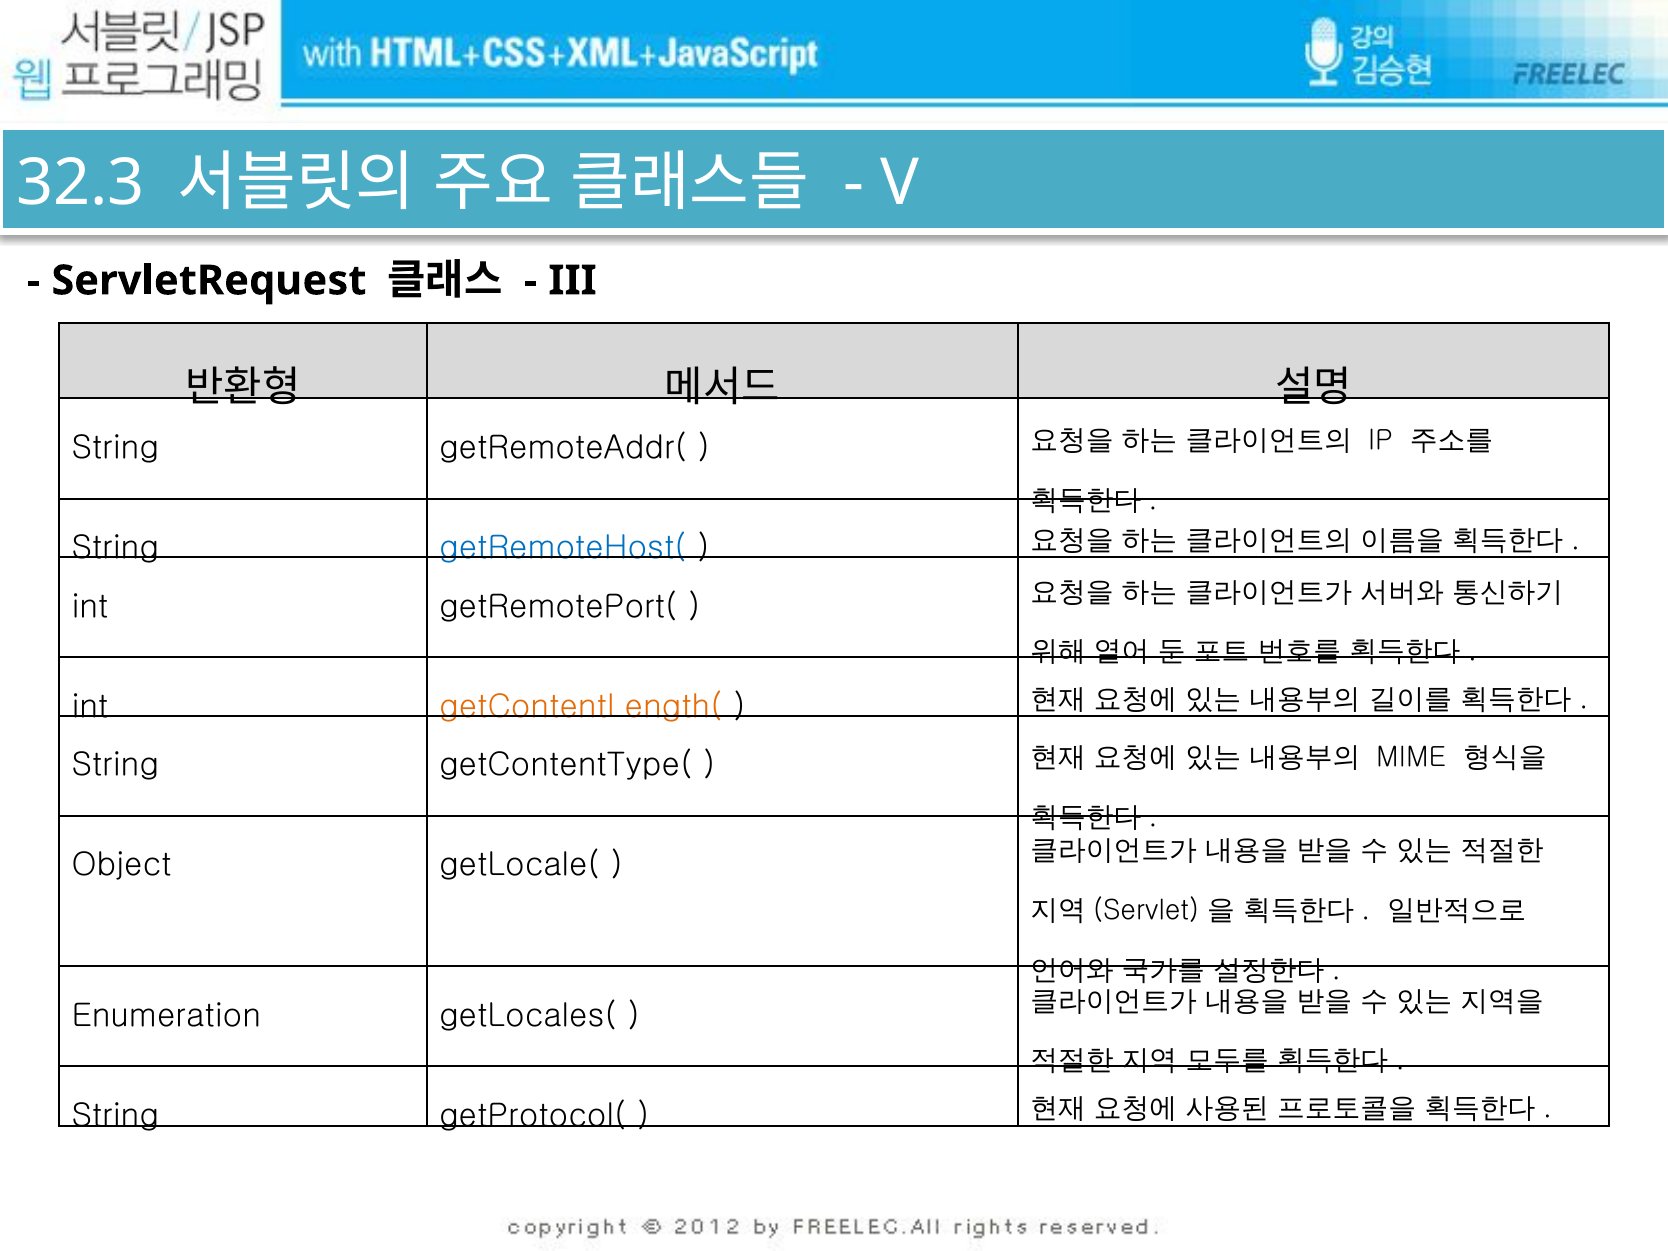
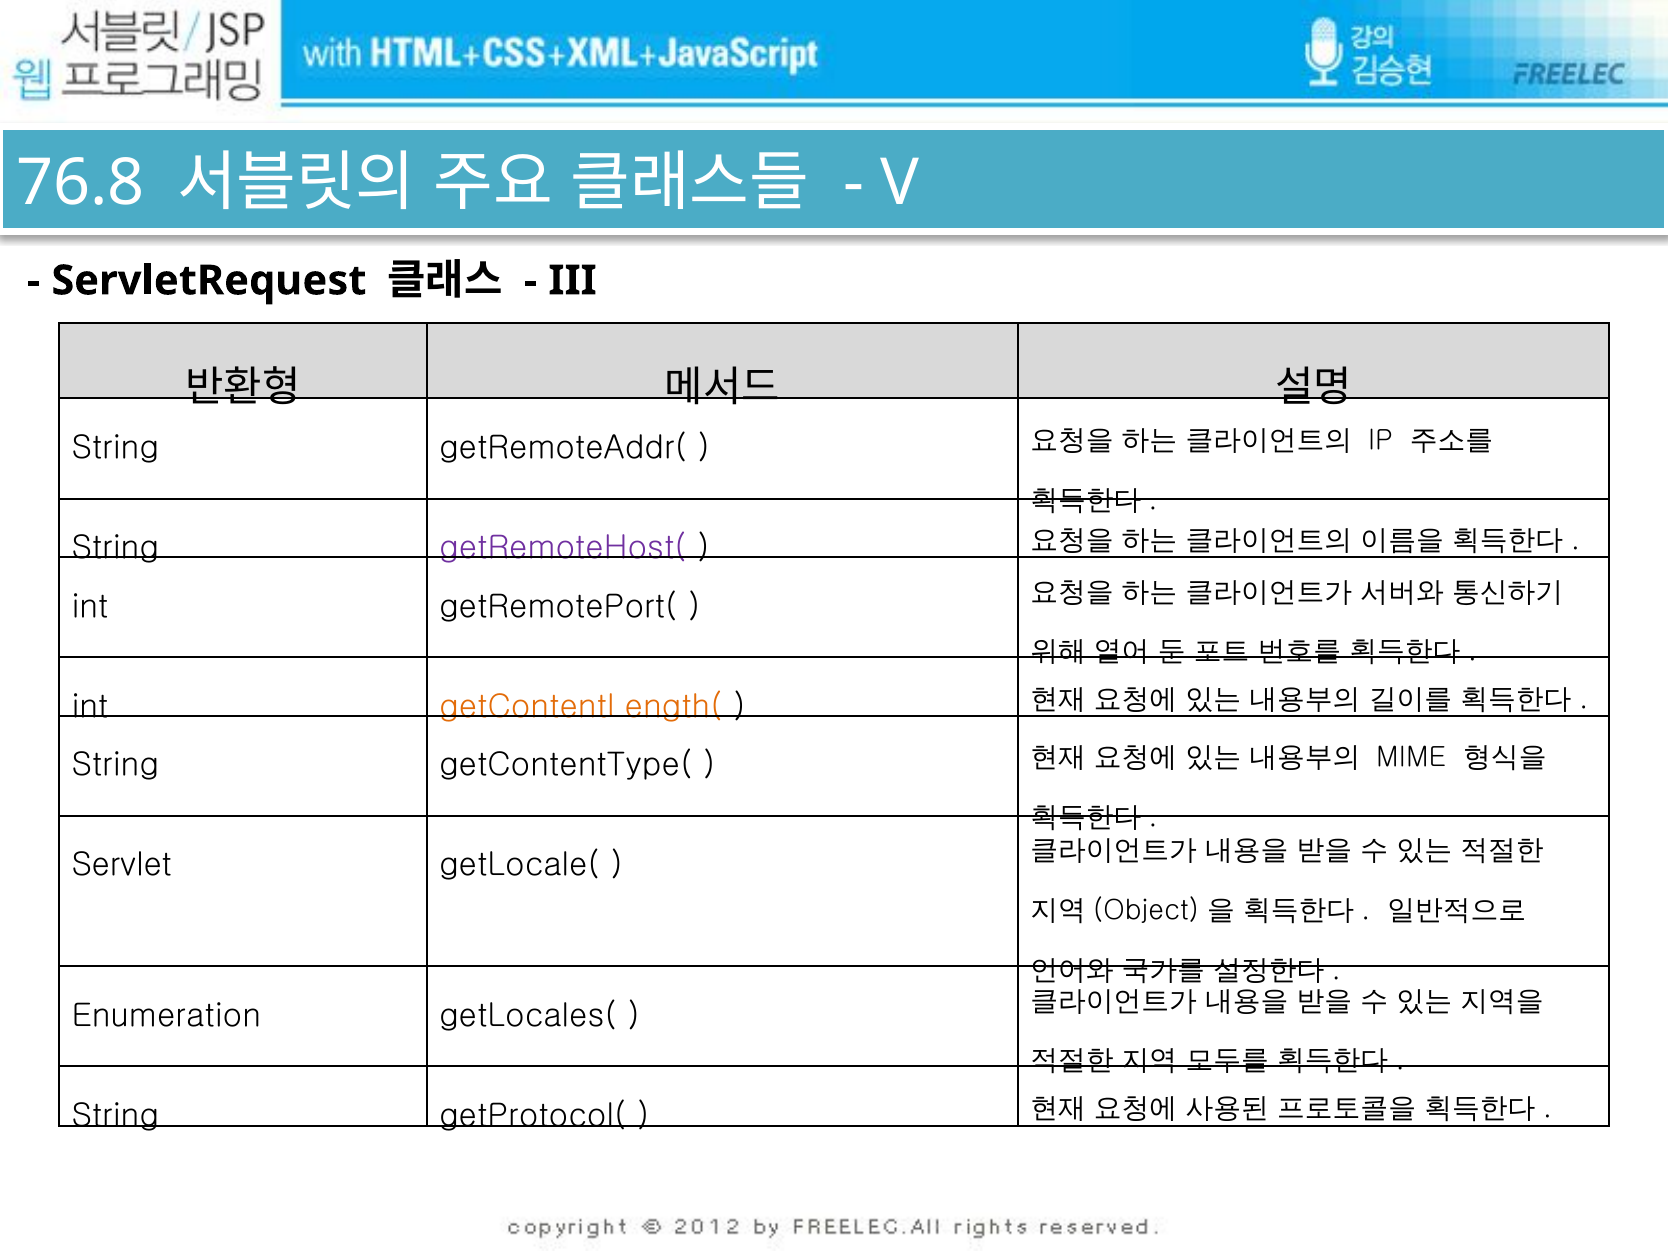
32.3: 32.3 -> 76.8
getRemoteHost( colour: blue -> purple
Object: Object -> Servlet
Servlet: Servlet -> Object
